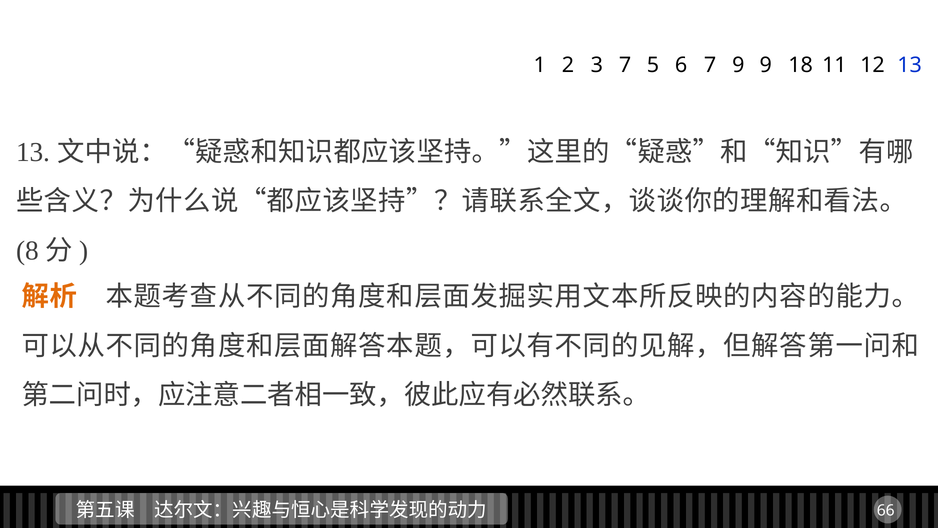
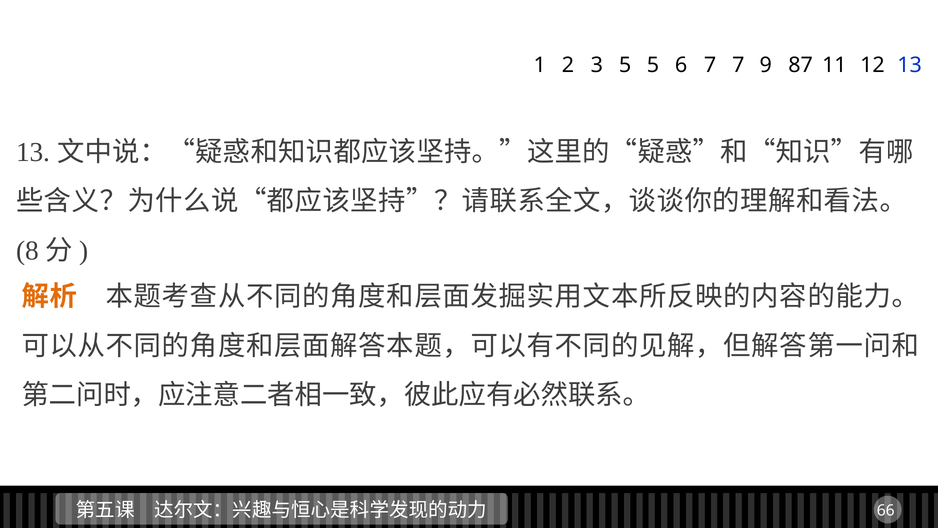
3 7: 7 -> 5
7 9: 9 -> 7
18: 18 -> 87
